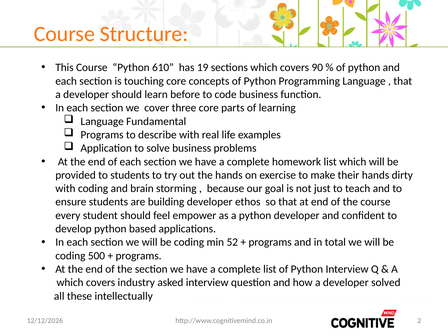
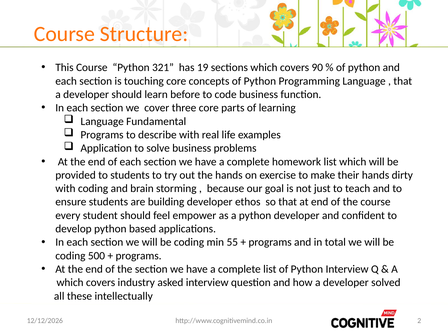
610: 610 -> 321
52: 52 -> 55
